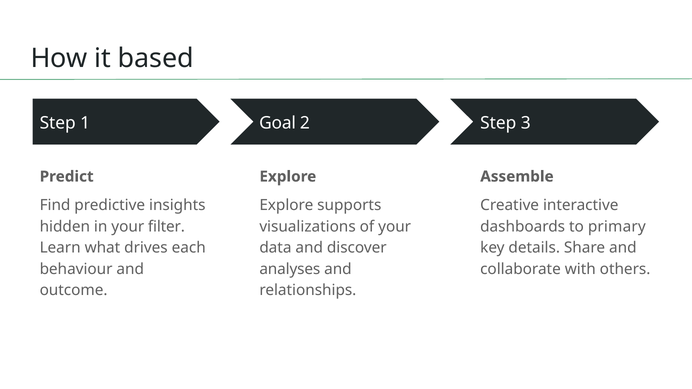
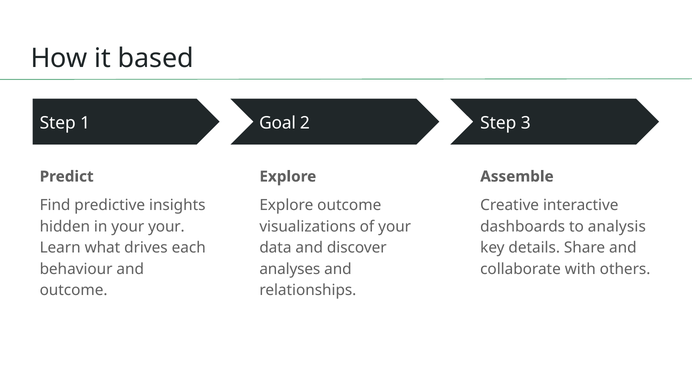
Explore supports: supports -> outcome
your filter: filter -> your
primary: primary -> analysis
